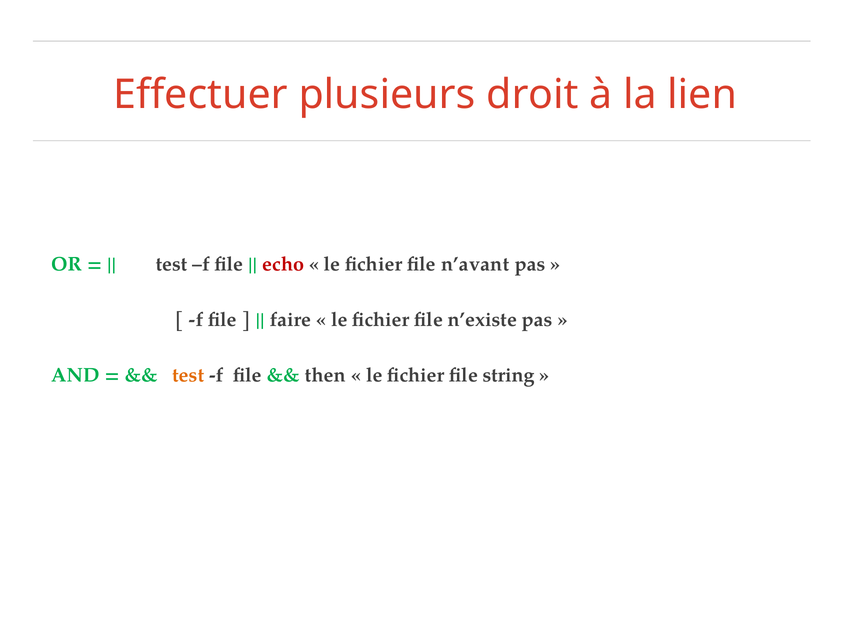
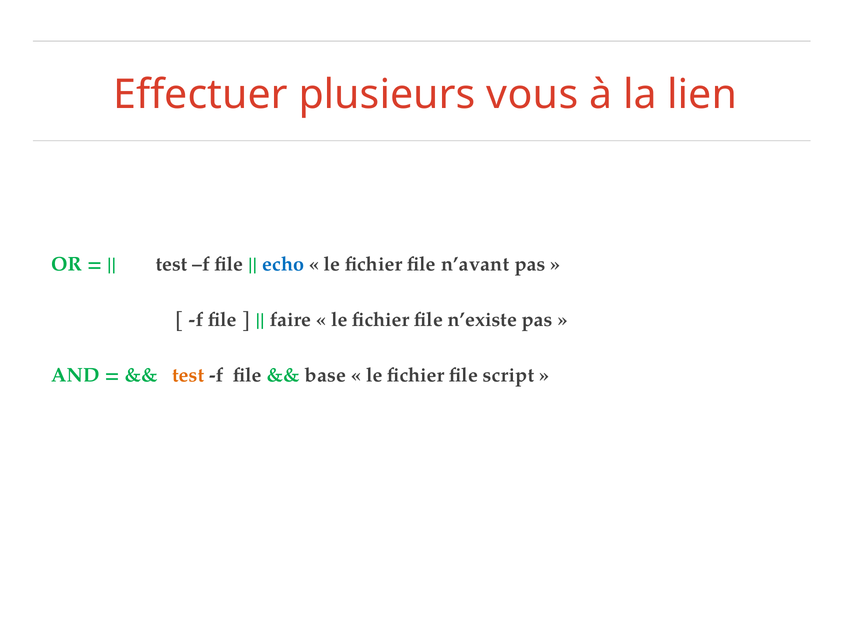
droit: droit -> vous
echo colour: red -> blue
then: then -> base
string: string -> script
